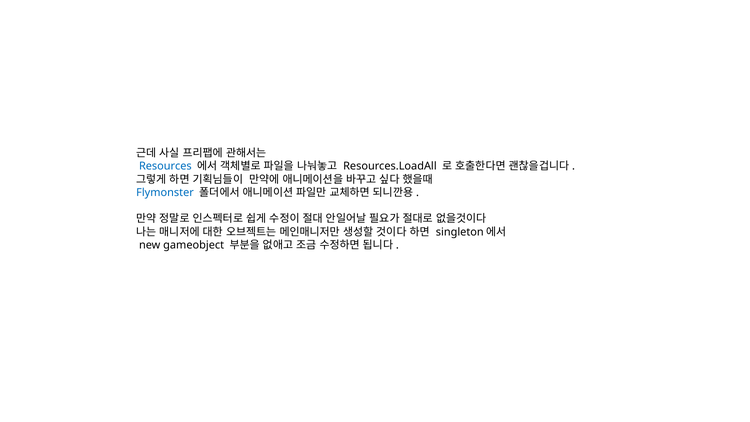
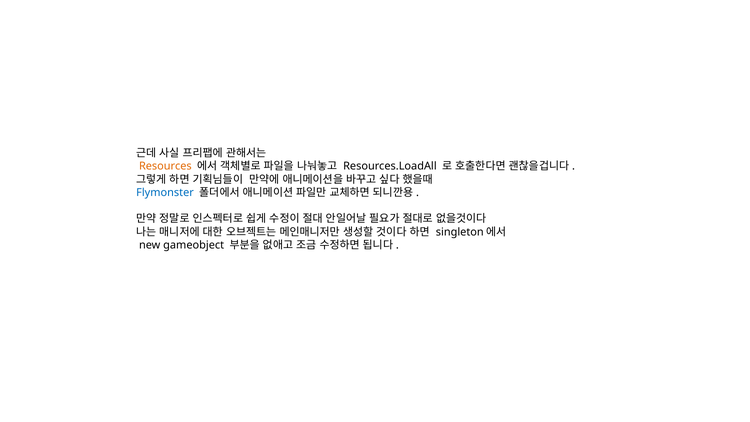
Resources colour: blue -> orange
